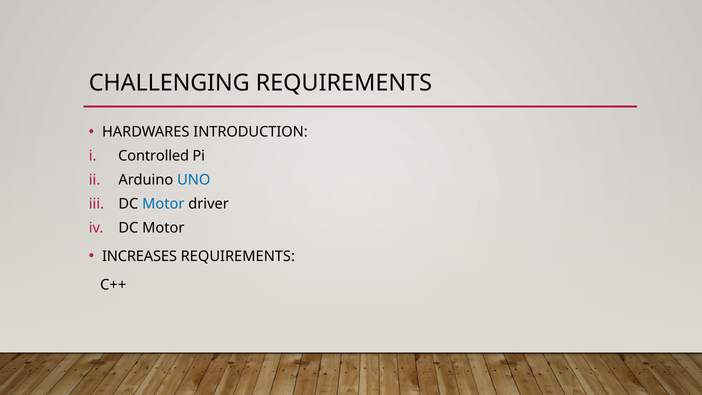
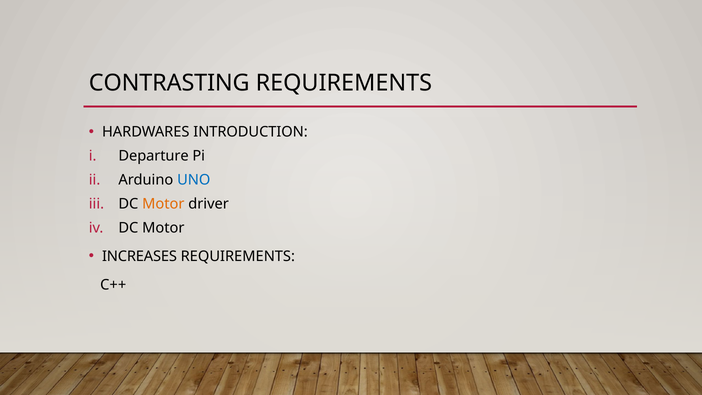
CHALLENGING: CHALLENGING -> CONTRASTING
Controlled: Controlled -> Departure
Motor at (163, 204) colour: blue -> orange
